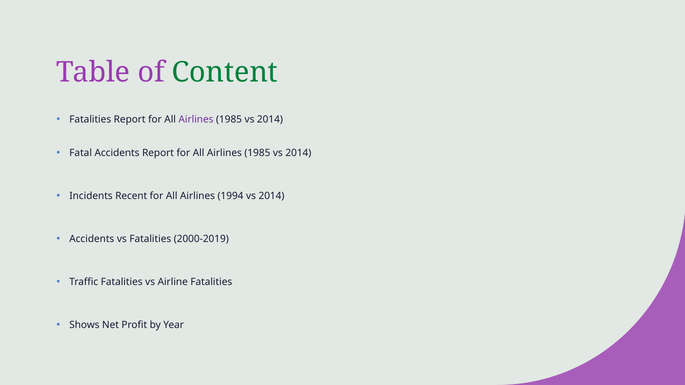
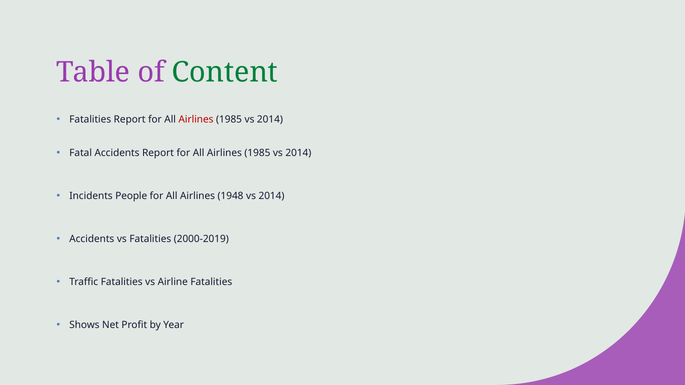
Airlines at (196, 119) colour: purple -> red
Recent: Recent -> People
1994: 1994 -> 1948
